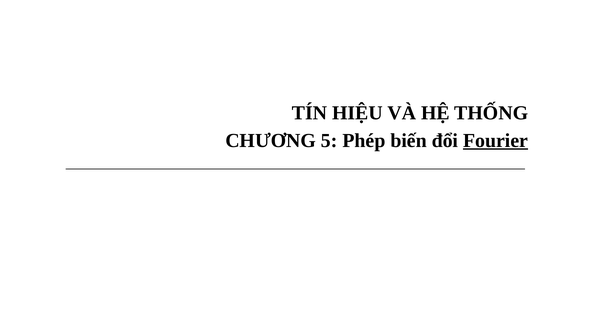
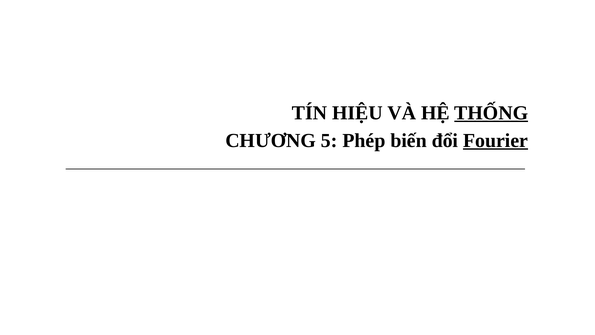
THỐNG underline: none -> present
